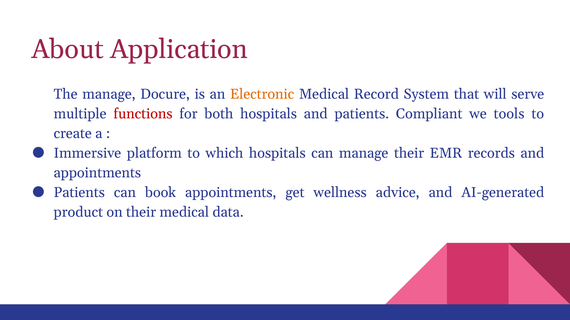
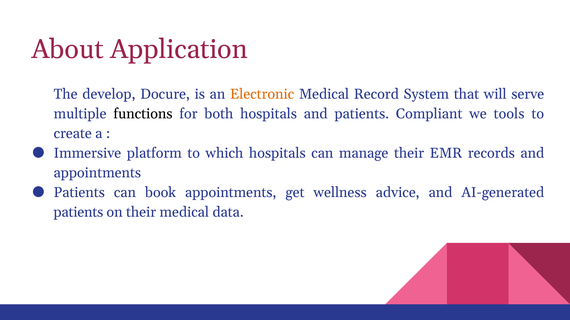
The manage: manage -> develop
functions colour: red -> black
product at (78, 212): product -> patients
